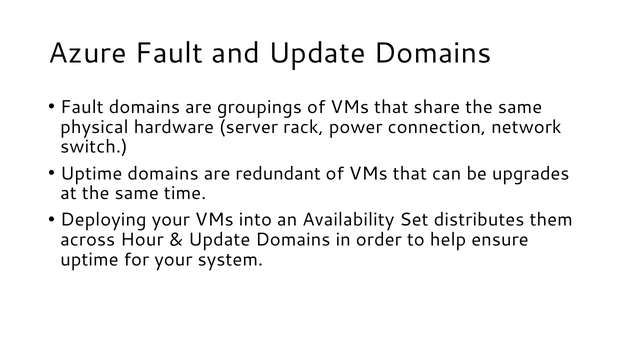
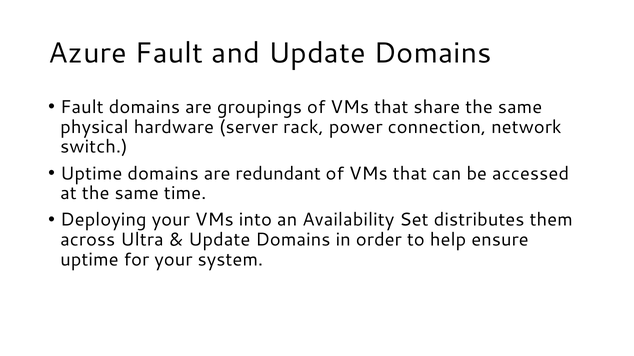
upgrades: upgrades -> accessed
Hour: Hour -> Ultra
